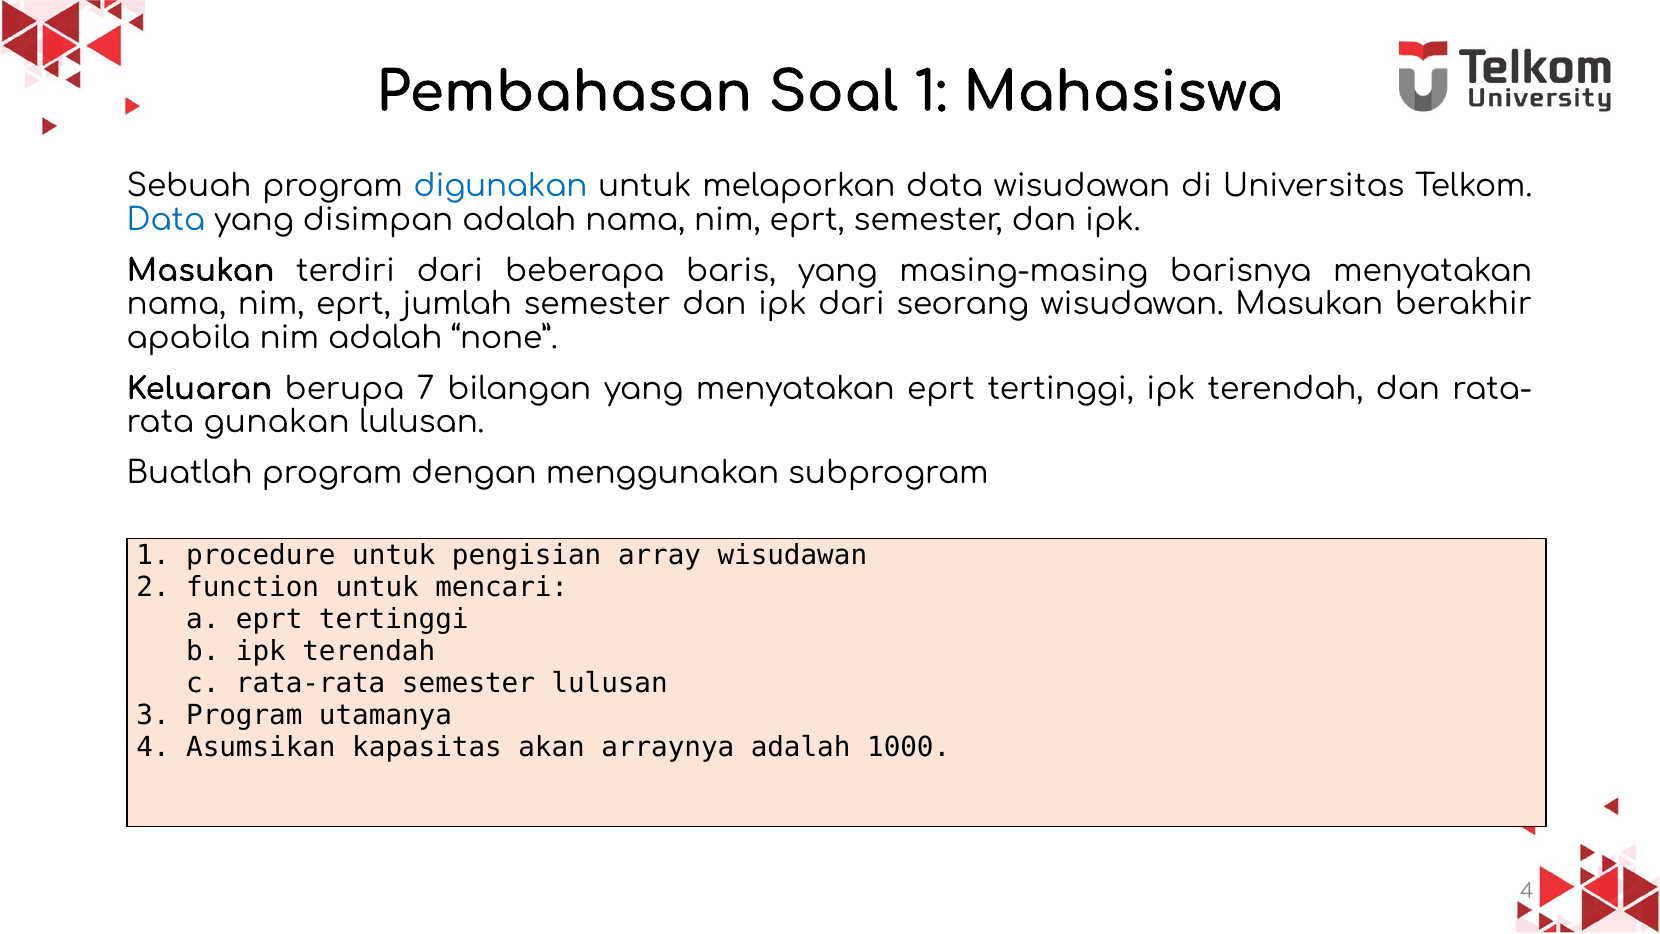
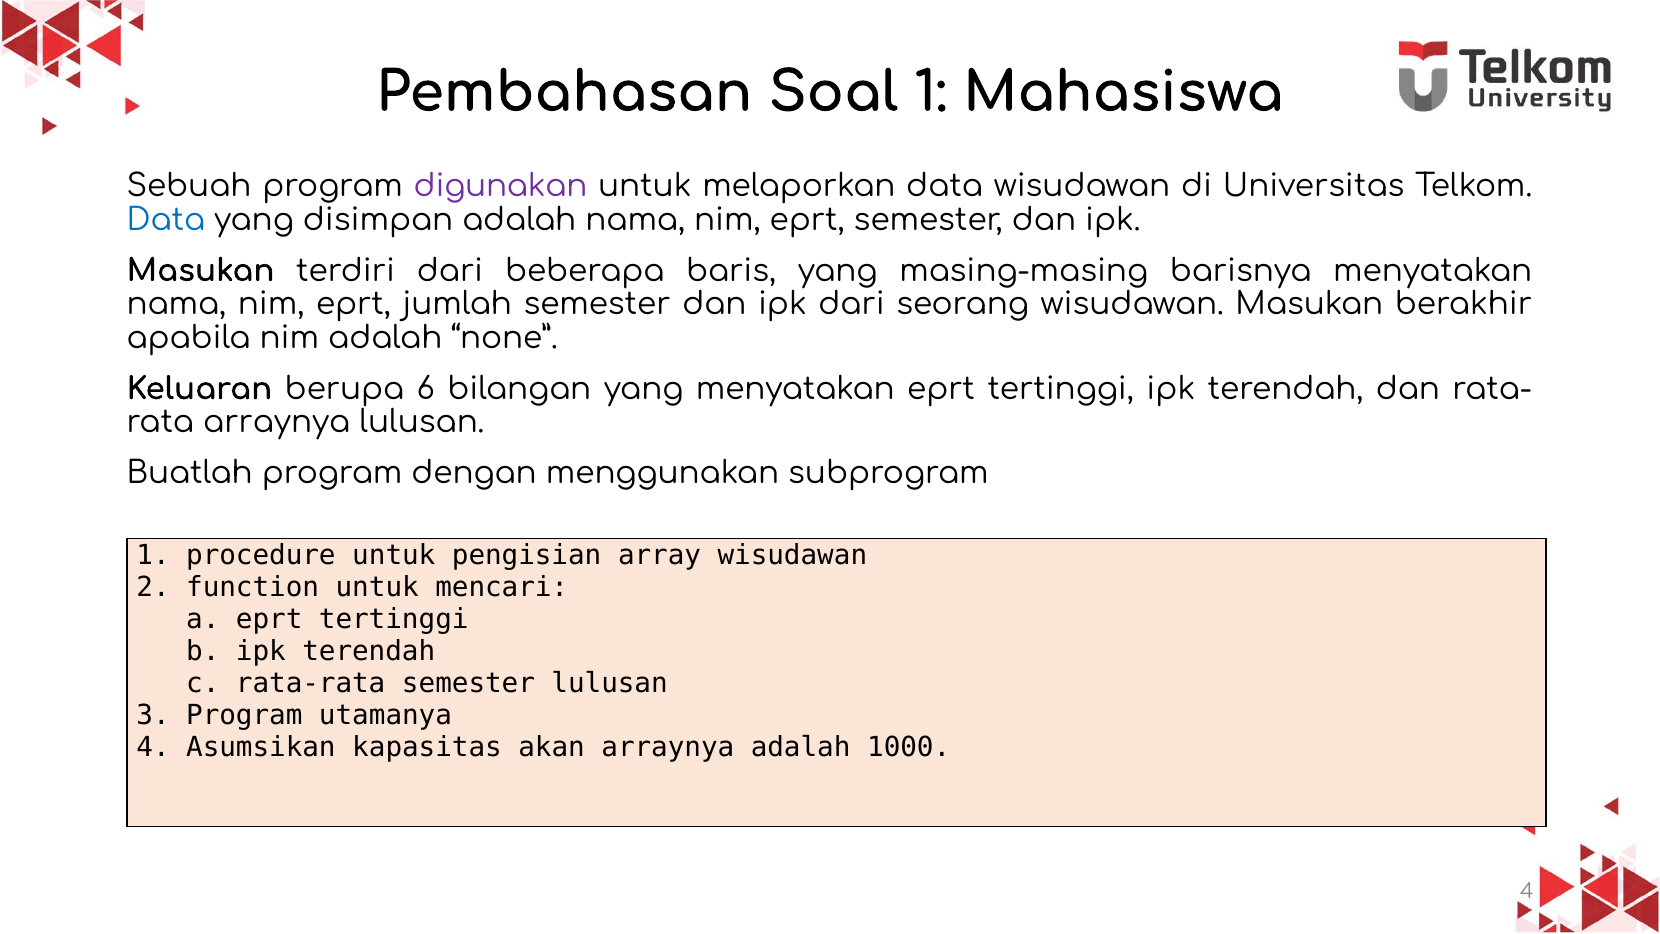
digunakan colour: blue -> purple
7: 7 -> 6
gunakan at (277, 422): gunakan -> arraynya
